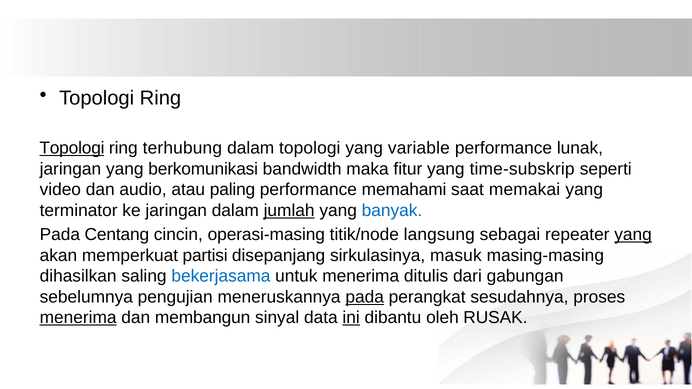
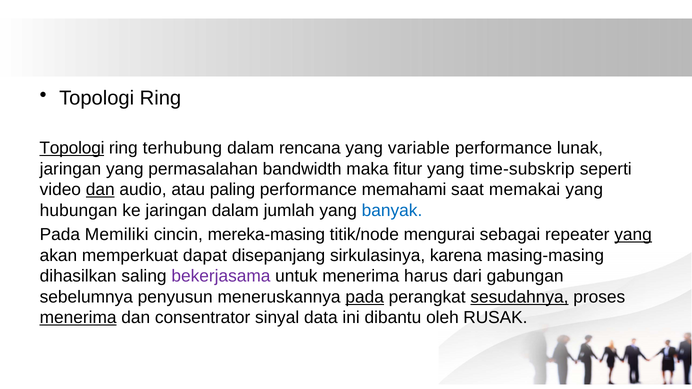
dalam topologi: topologi -> rencana
berkomunikasi: berkomunikasi -> permasalahan
dan at (100, 190) underline: none -> present
terminator: terminator -> hubungan
jumlah underline: present -> none
Centang: Centang -> Memiliki
operasi-masing: operasi-masing -> mereka-masing
langsung: langsung -> mengurai
partisi: partisi -> dapat
masuk: masuk -> karena
bekerjasama colour: blue -> purple
ditulis: ditulis -> harus
pengujian: pengujian -> penyusun
sesudahnya underline: none -> present
membangun: membangun -> consentrator
ini underline: present -> none
